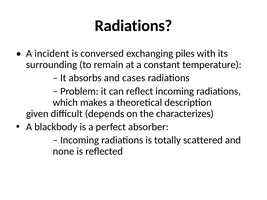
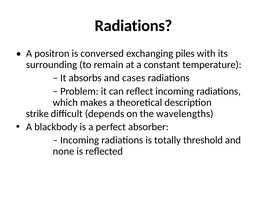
incident: incident -> positron
given: given -> strike
characterizes: characterizes -> wavelengths
scattered: scattered -> threshold
